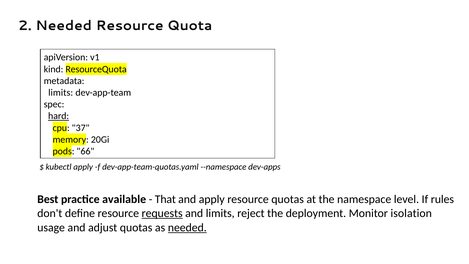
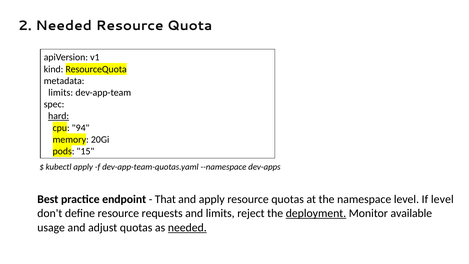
37: 37 -> 94
66: 66 -> 15
available: available -> endpoint
If rules: rules -> level
requests underline: present -> none
deployment underline: none -> present
isolation: isolation -> available
